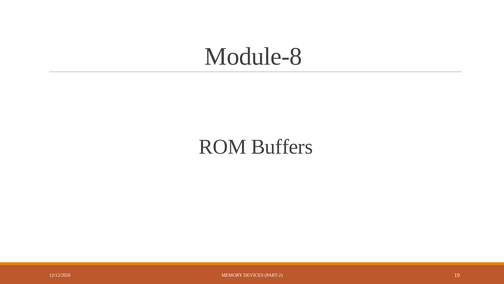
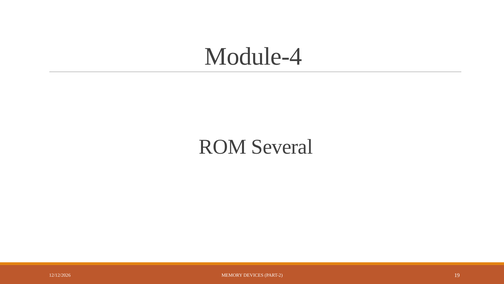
Module-8: Module-8 -> Module-4
Buffers: Buffers -> Several
